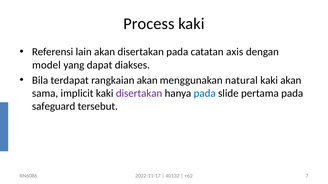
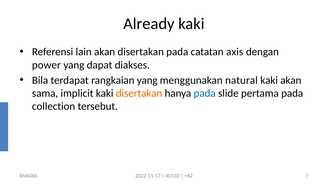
Process: Process -> Already
model: model -> power
rangkaian akan: akan -> yang
disertakan at (139, 94) colour: purple -> orange
safeguard: safeguard -> collection
